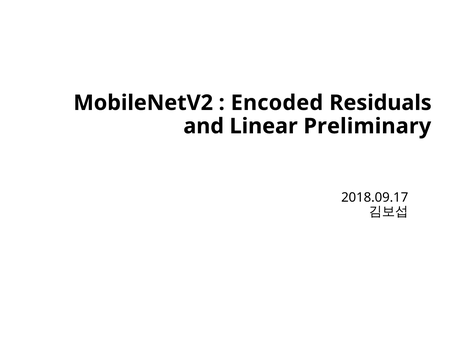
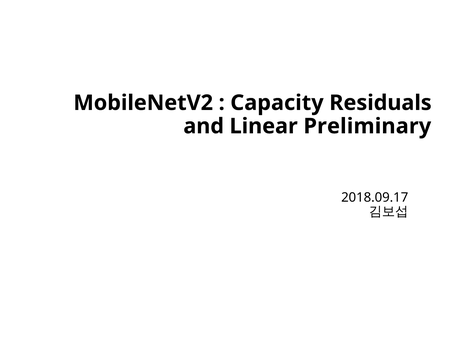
Encoded: Encoded -> Capacity
